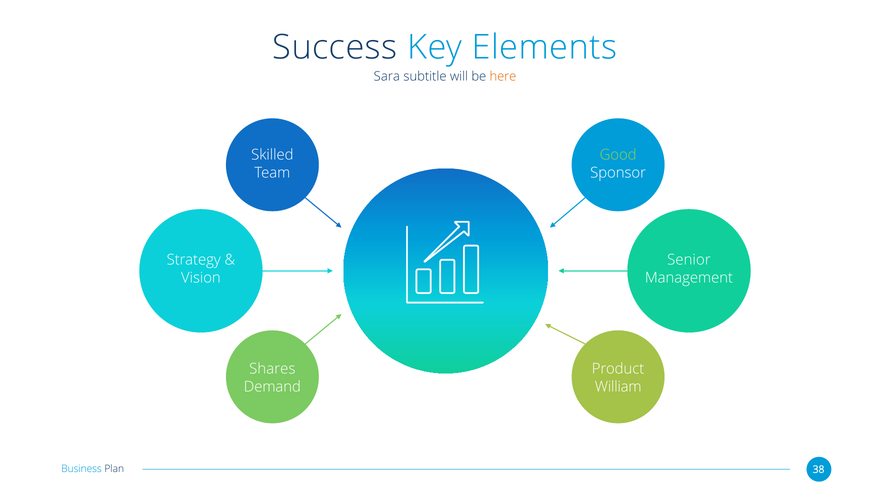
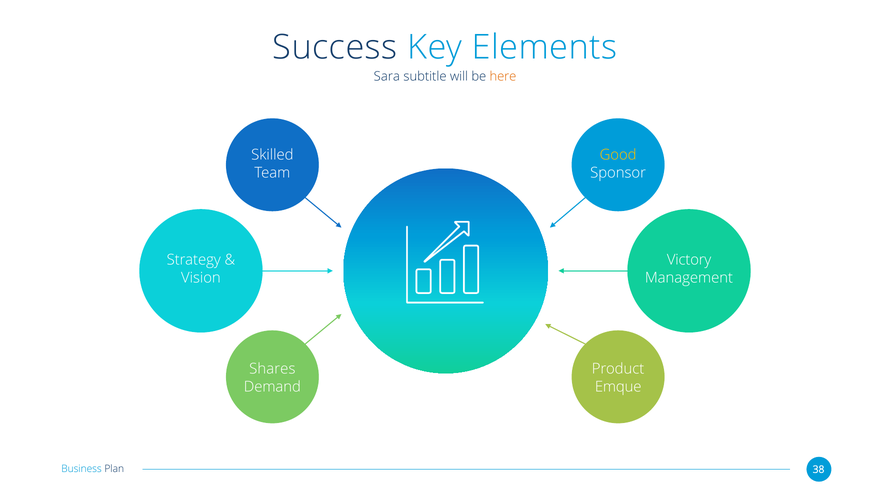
Good colour: light green -> yellow
Senior: Senior -> Victory
William: William -> Emque
